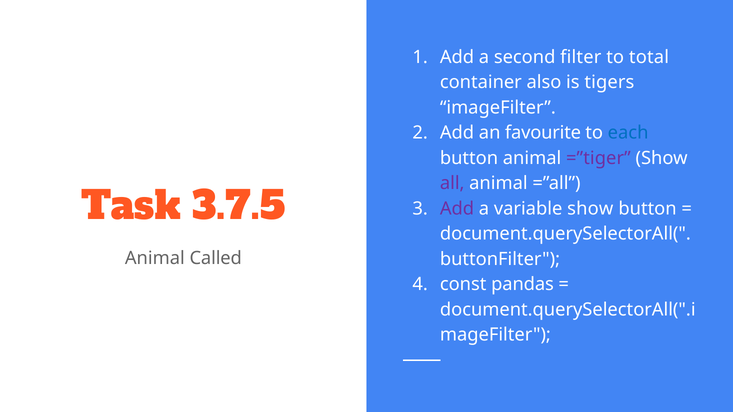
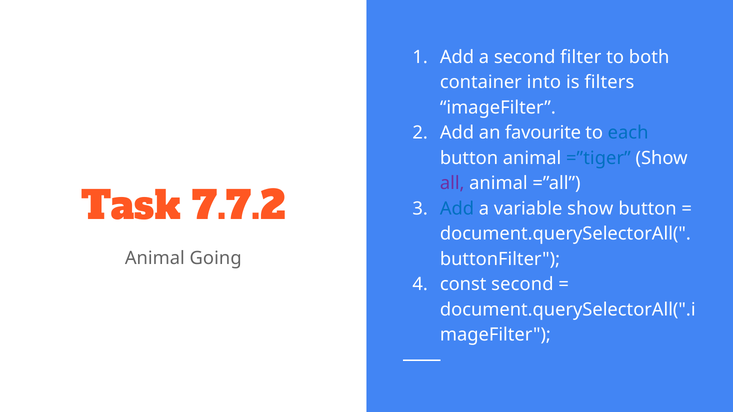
total: total -> both
also: also -> into
tigers: tigers -> filters
=”tiger colour: purple -> blue
3.7.5: 3.7.5 -> 7.7.2
Add at (457, 209) colour: purple -> blue
Called: Called -> Going
const pandas: pandas -> second
